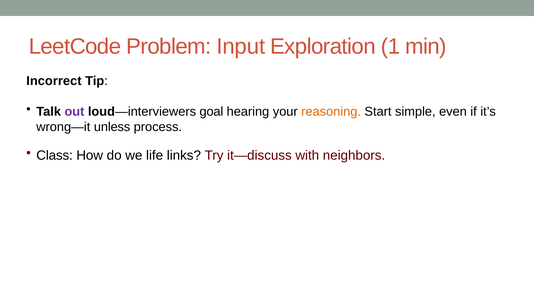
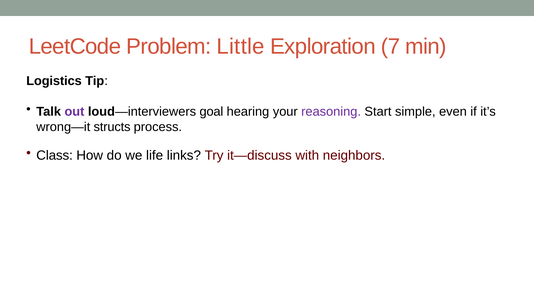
Input: Input -> Little
1: 1 -> 7
Incorrect: Incorrect -> Logistics
reasoning colour: orange -> purple
unless: unless -> structs
